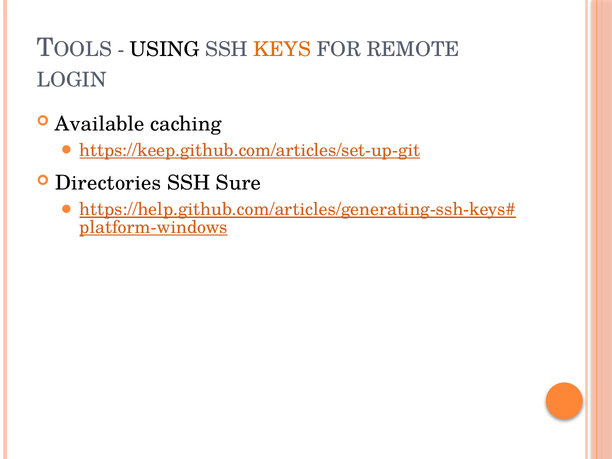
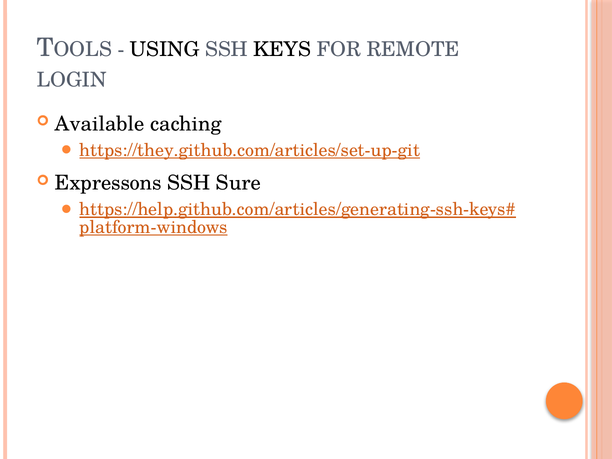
KEYS colour: orange -> black
https://keep.github.com/articles/set-up-git: https://keep.github.com/articles/set-up-git -> https://they.github.com/articles/set-up-git
Directories: Directories -> Expressons
